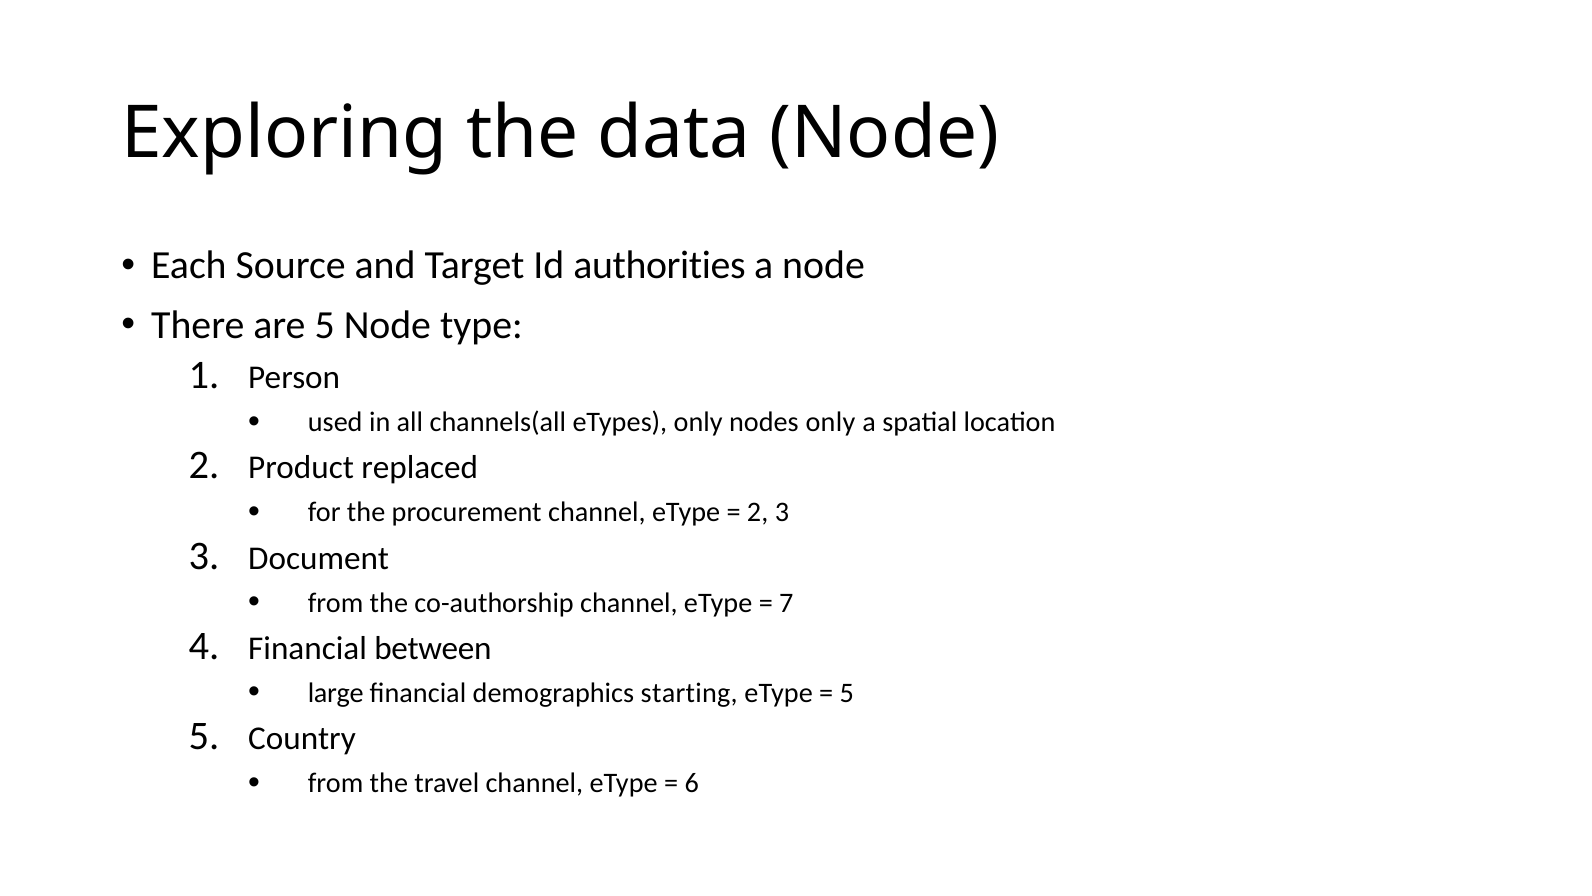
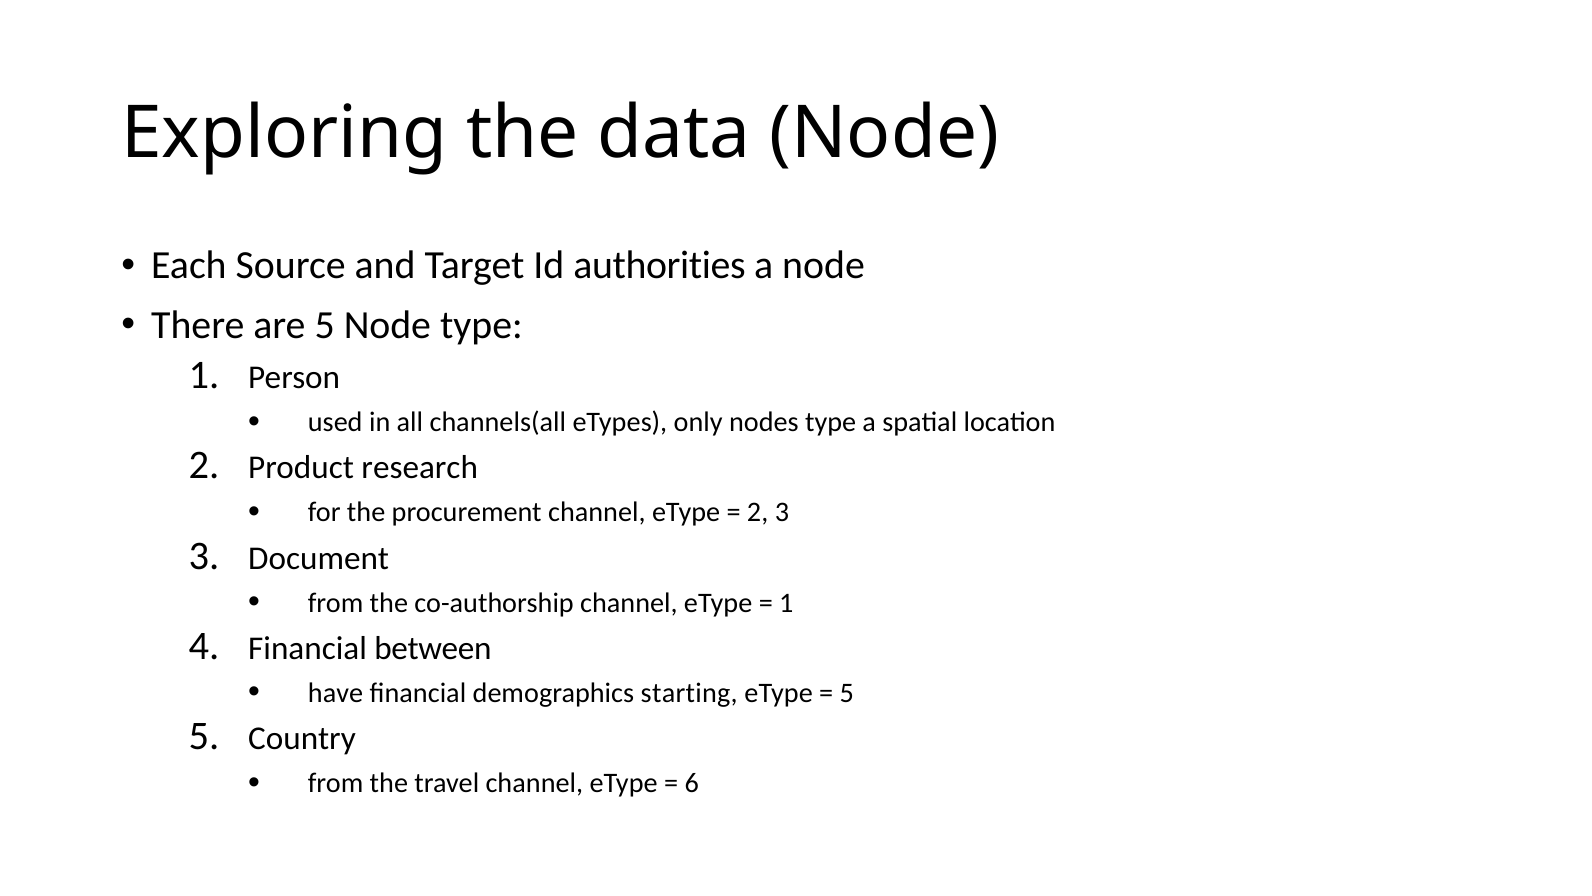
nodes only: only -> type
replaced: replaced -> research
7 at (786, 603): 7 -> 1
large: large -> have
